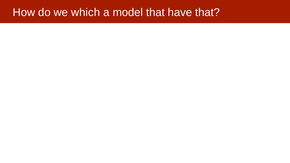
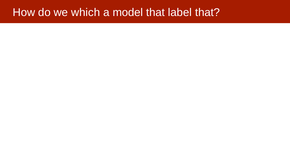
have: have -> label
